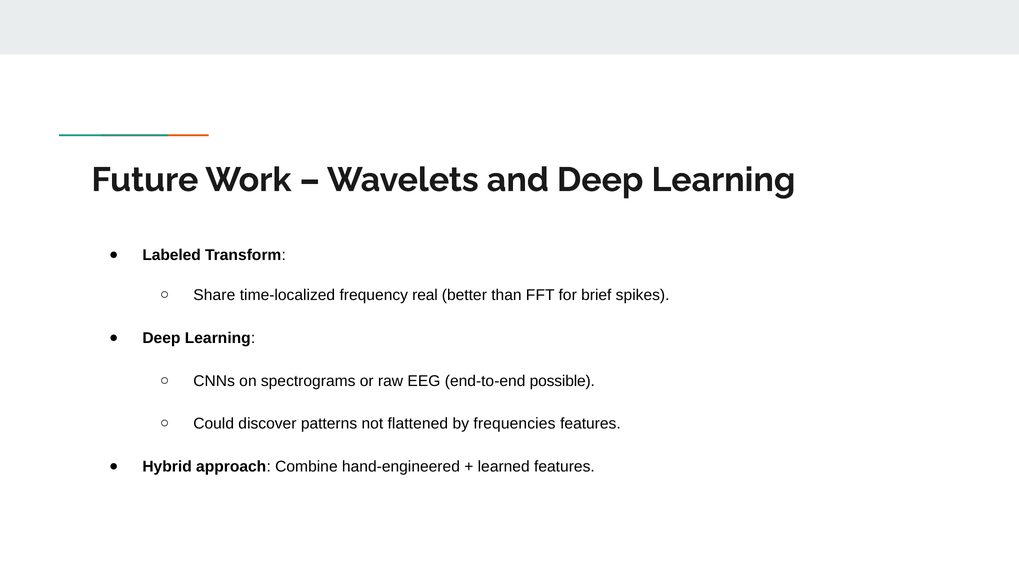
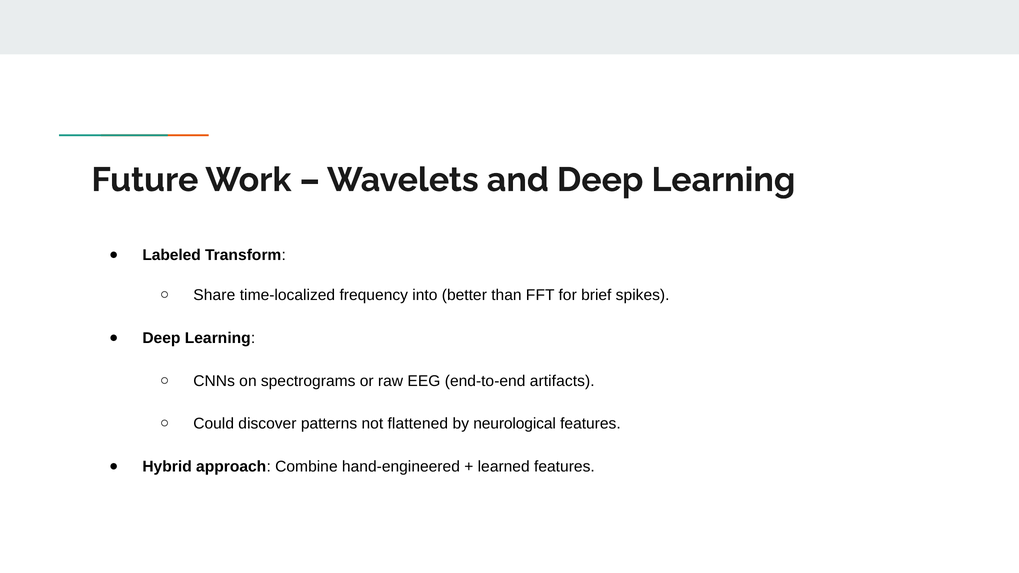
real: real -> into
possible: possible -> artifacts
frequencies: frequencies -> neurological
